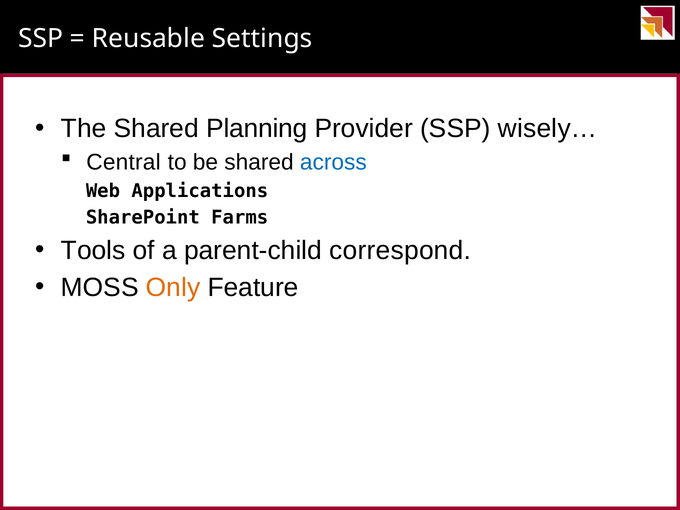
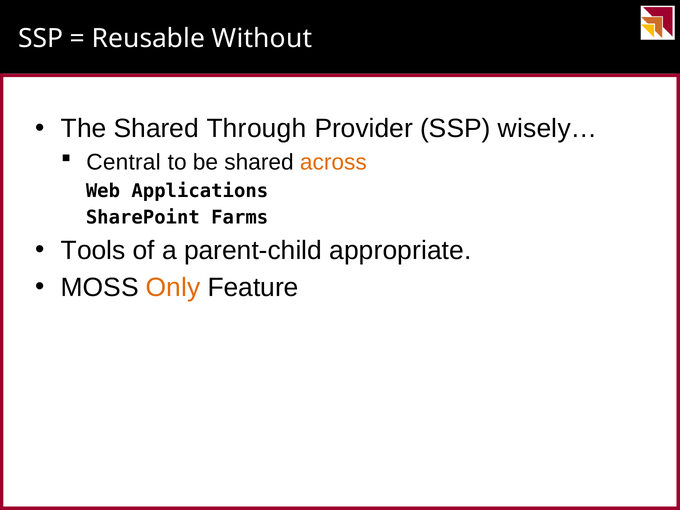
Settings: Settings -> Without
Planning: Planning -> Through
across colour: blue -> orange
correspond: correspond -> appropriate
